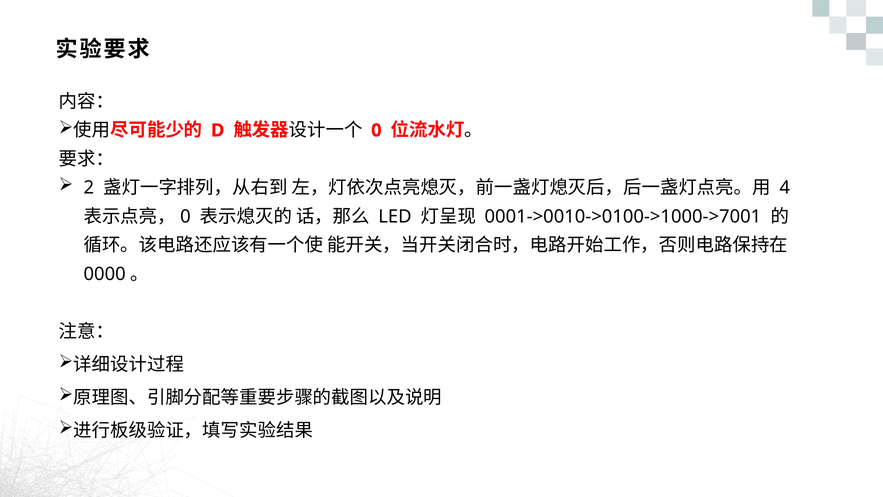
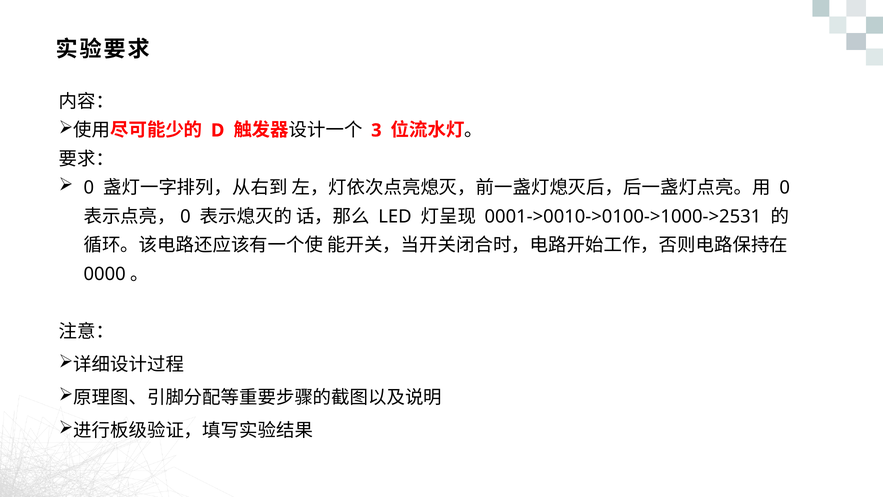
0 at (376, 130): 0 -> 3
2 at (89, 188): 2 -> 0
4 at (785, 188): 4 -> 0
0001->0010->0100->1000->7001: 0001->0010->0100->1000->7001 -> 0001->0010->0100->1000->2531
